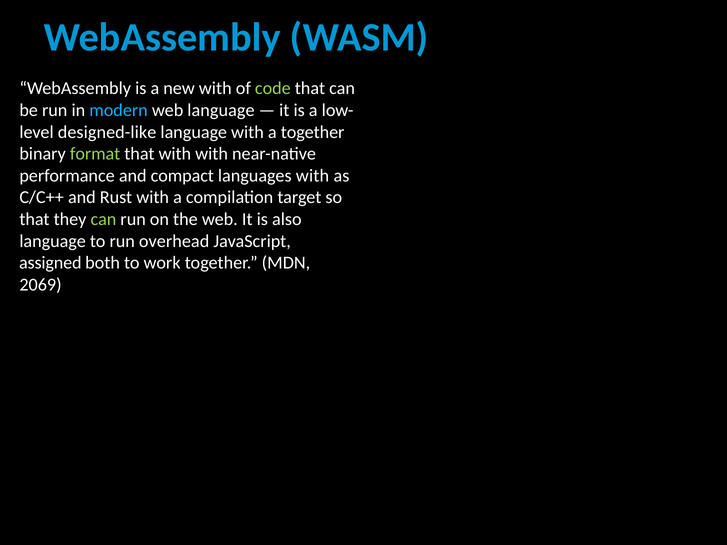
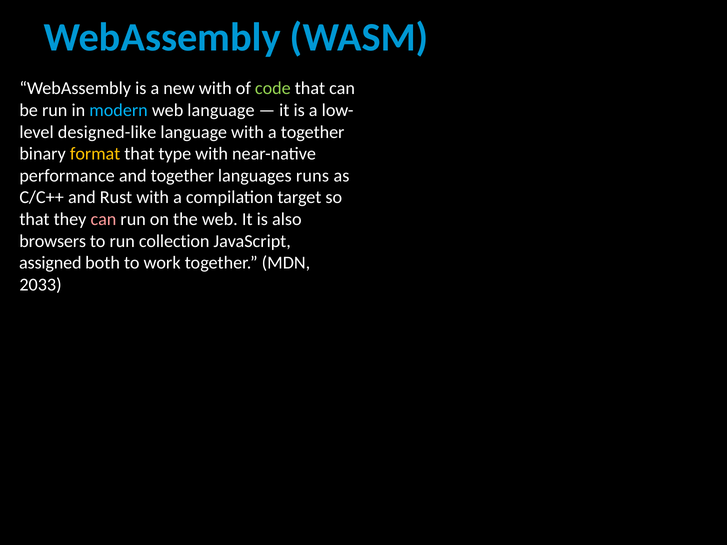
format colour: light green -> yellow
that with: with -> type
and compact: compact -> together
languages with: with -> runs
can at (103, 219) colour: light green -> pink
language at (53, 241): language -> browsers
overhead: overhead -> collection
2069: 2069 -> 2033
